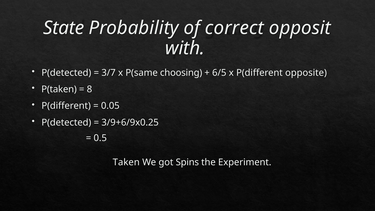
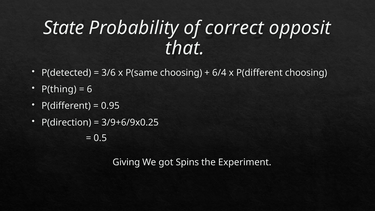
with: with -> that
3/7: 3/7 -> 3/6
6/5: 6/5 -> 6/4
P(different opposite: opposite -> choosing
P(taken: P(taken -> P(thing
8: 8 -> 6
0.05: 0.05 -> 0.95
P(detected at (66, 122): P(detected -> P(direction
Taken: Taken -> Giving
